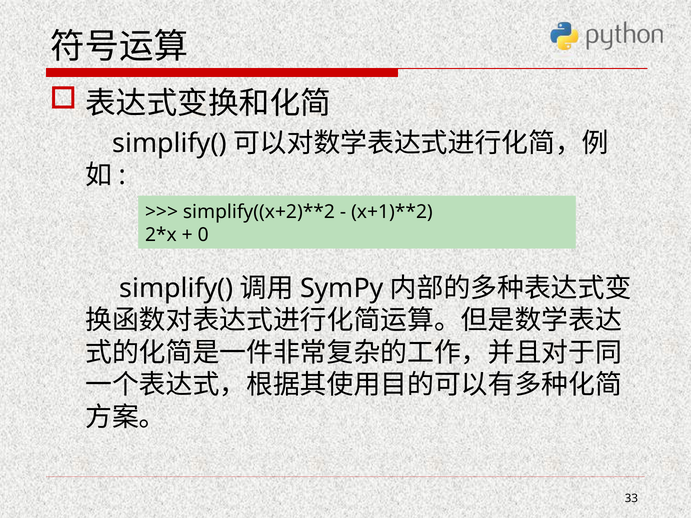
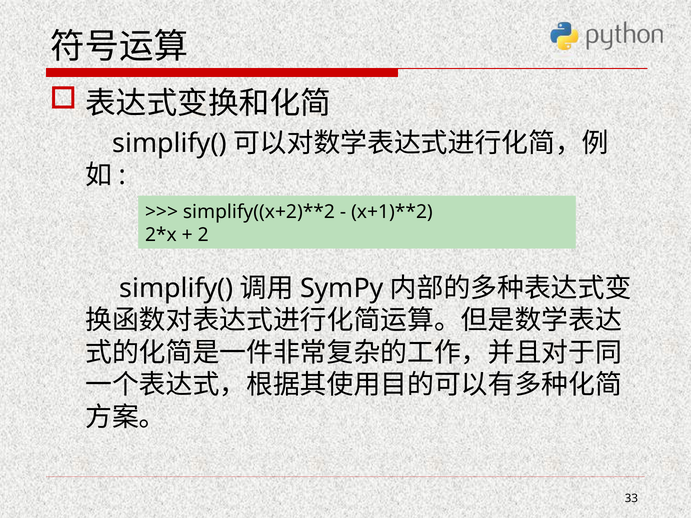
0: 0 -> 2
